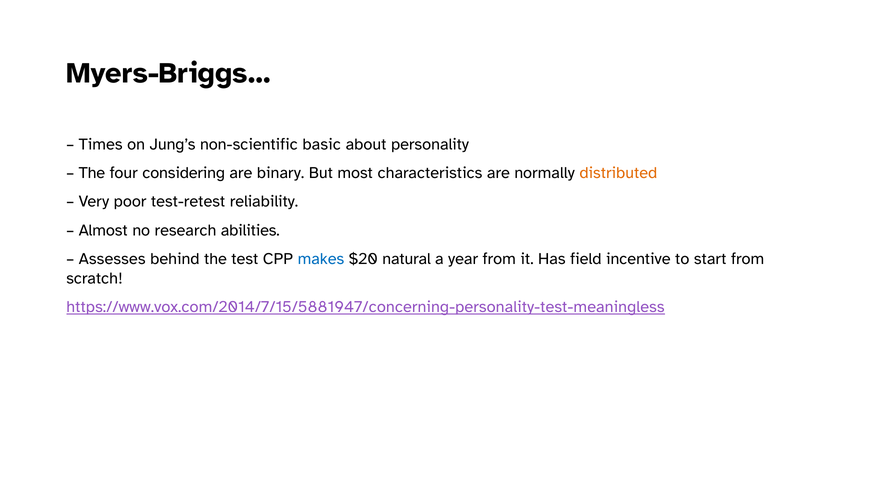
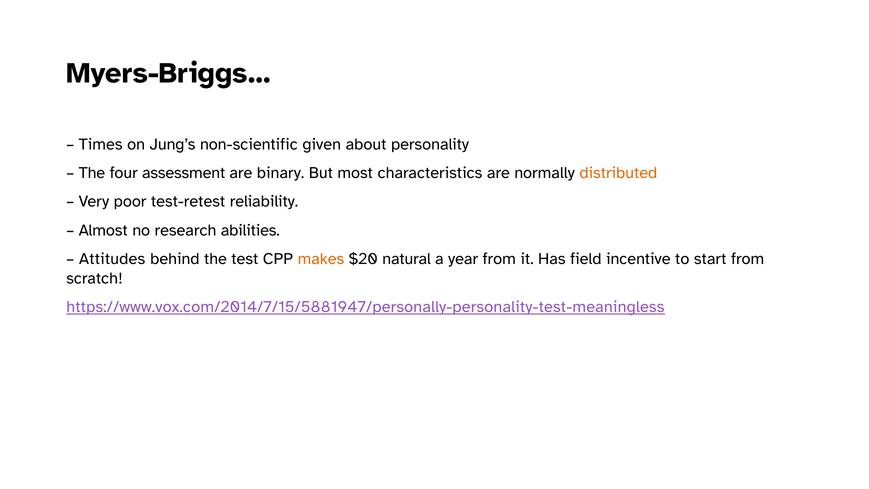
basic: basic -> given
considering: considering -> assessment
Assesses: Assesses -> Attitudes
makes colour: blue -> orange
https://www.vox.com/2014/7/15/5881947/concerning-personality-test-meaningless: https://www.vox.com/2014/7/15/5881947/concerning-personality-test-meaningless -> https://www.vox.com/2014/7/15/5881947/personally-personality-test-meaningless
